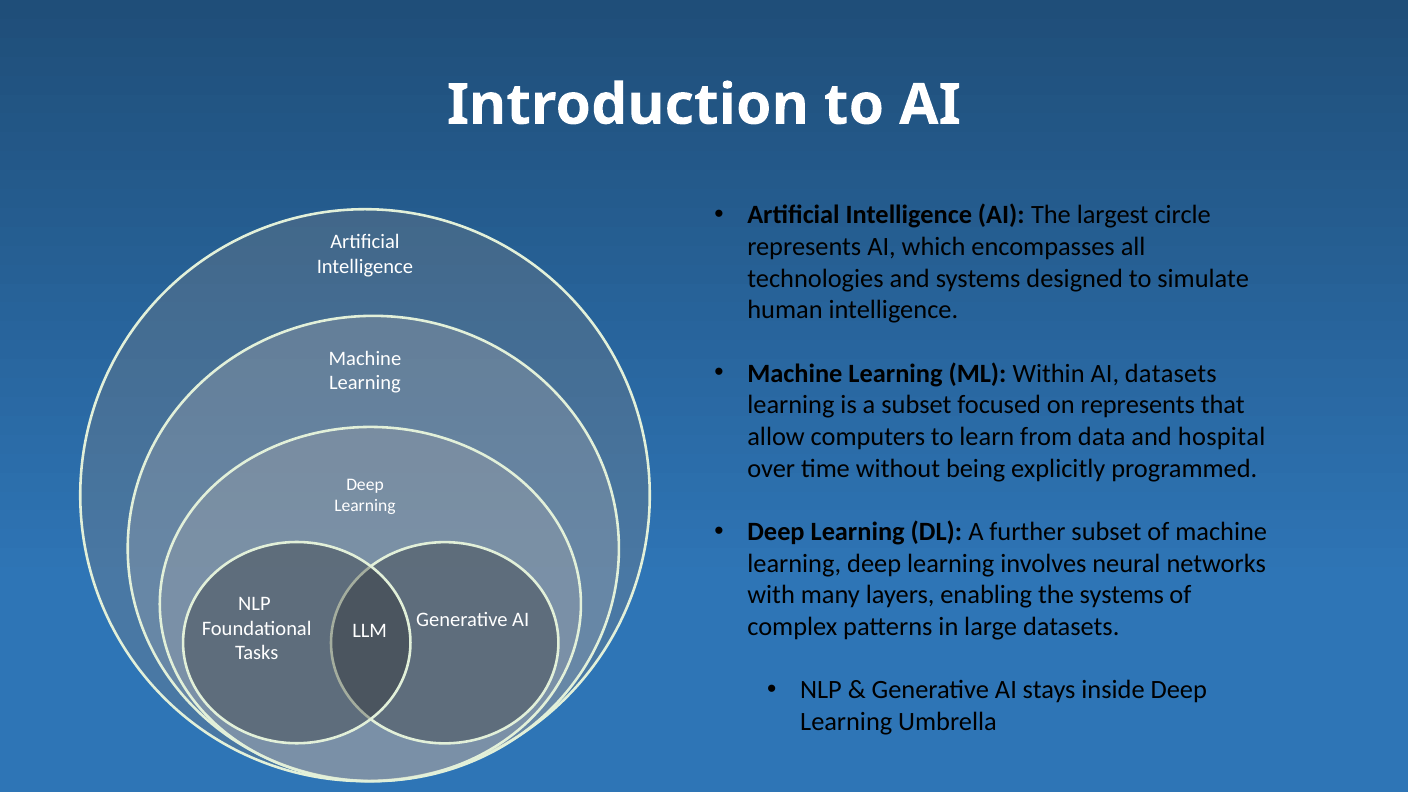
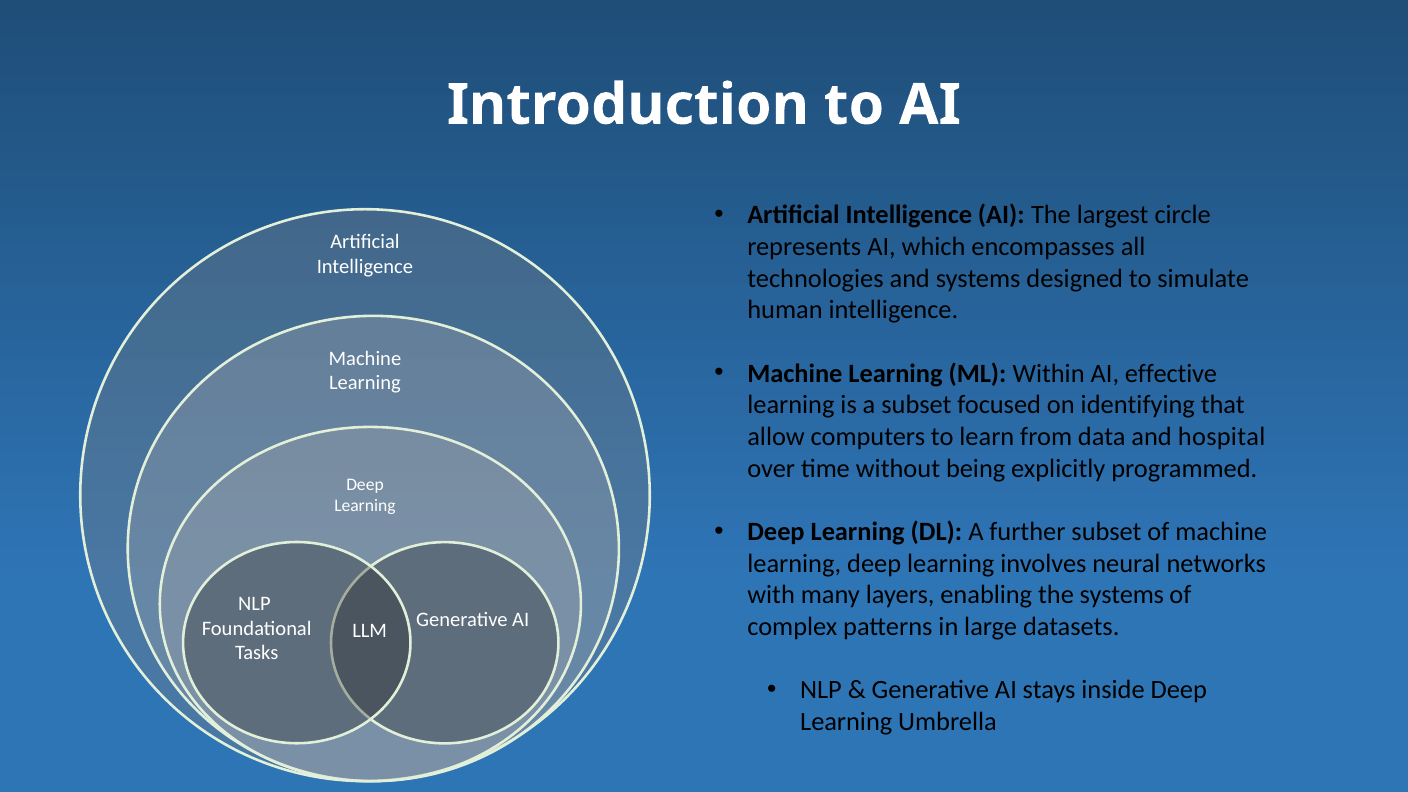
AI datasets: datasets -> effective
on represents: represents -> identifying
